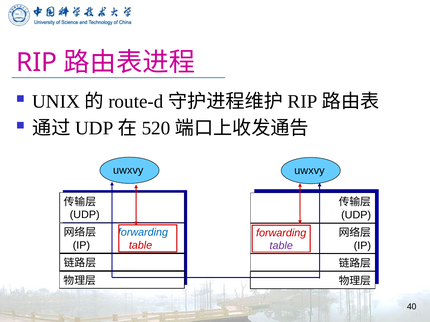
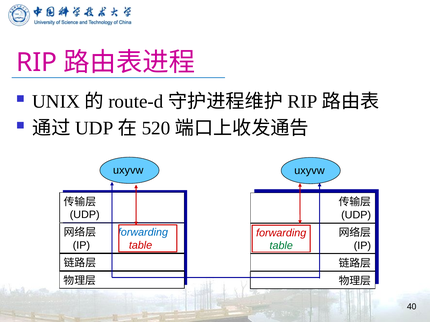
uwxvy at (128, 171): uwxvy -> uxyvw
uwxvy at (309, 171): uwxvy -> uxyvw
table at (281, 246) colour: purple -> green
